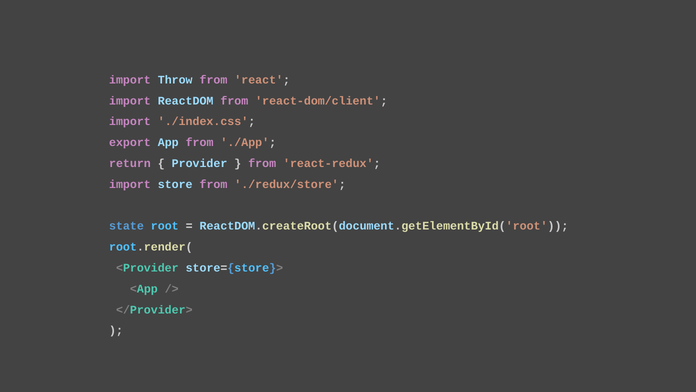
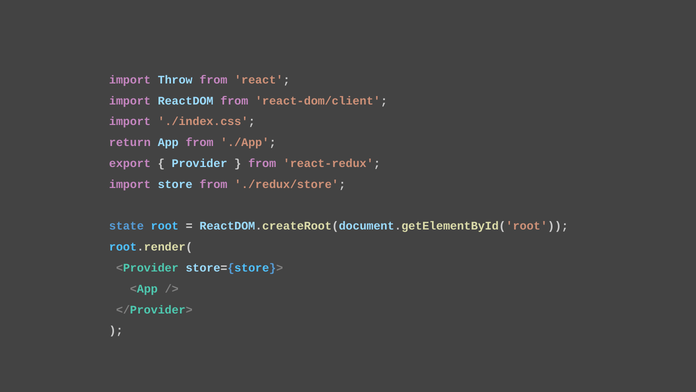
export: export -> return
return: return -> export
